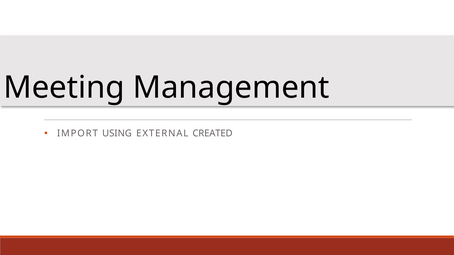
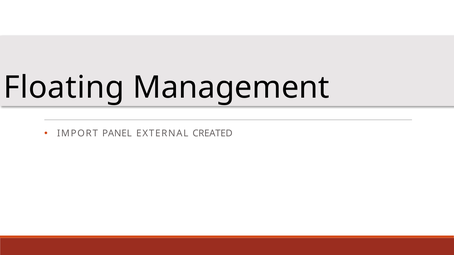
Meeting: Meeting -> Floating
USING: USING -> PANEL
